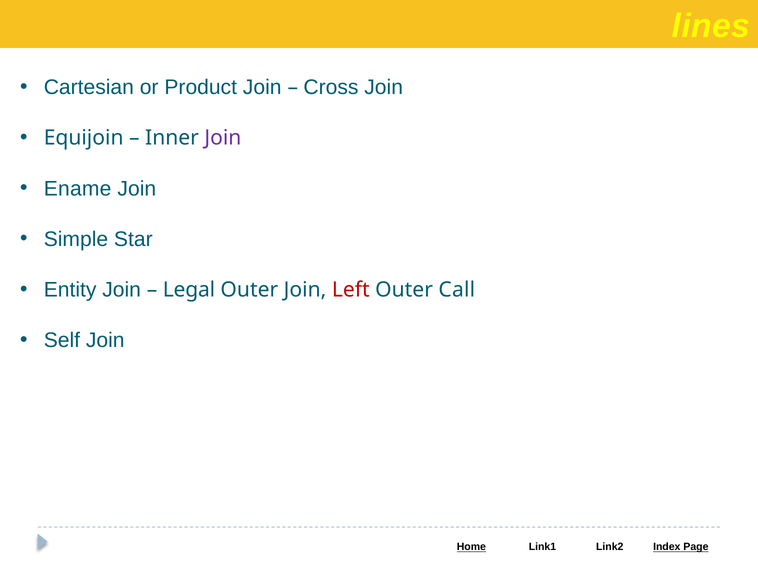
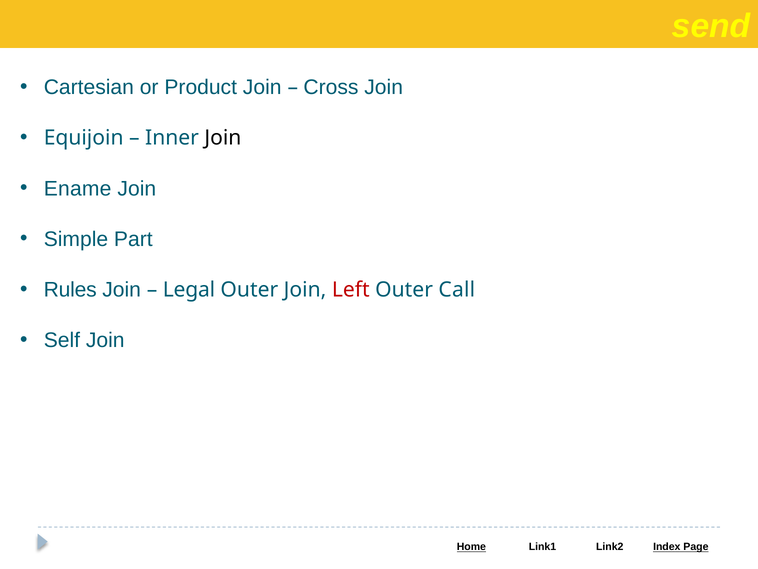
lines: lines -> send
Join at (223, 138) colour: purple -> black
Star: Star -> Part
Entity: Entity -> Rules
